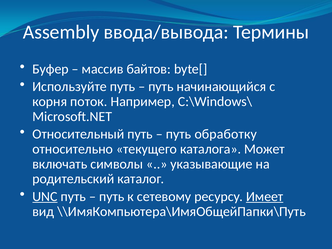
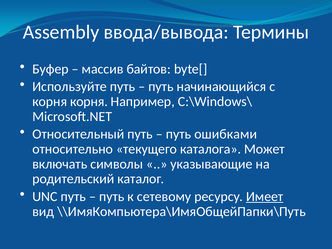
корня поток: поток -> корня
обработку: обработку -> ошибками
UNC underline: present -> none
